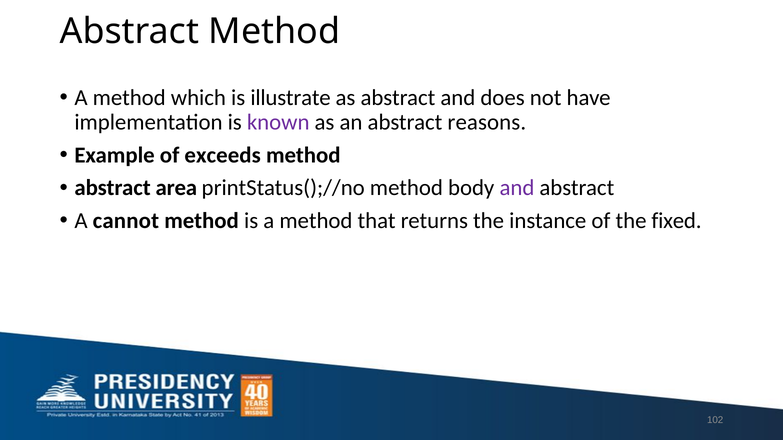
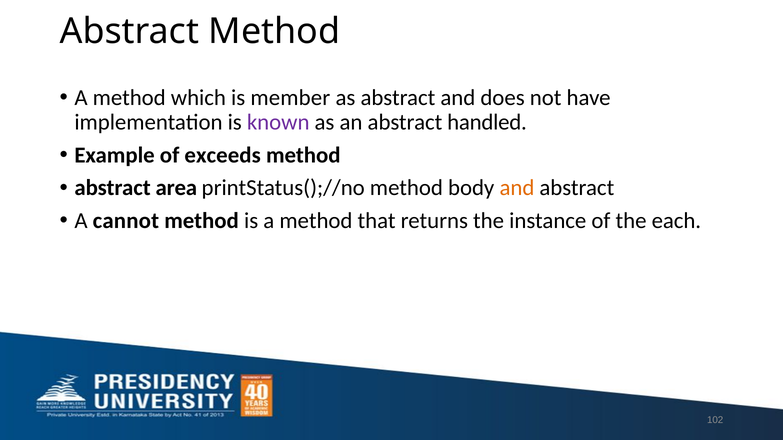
illustrate: illustrate -> member
reasons: reasons -> handled
and at (517, 188) colour: purple -> orange
fixed: fixed -> each
